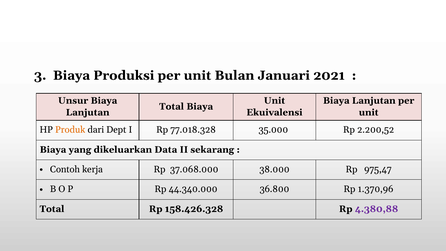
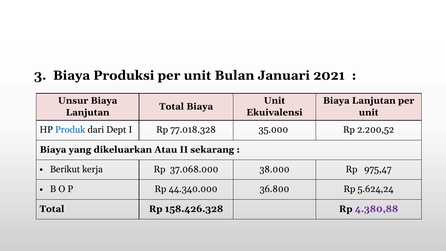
Produk colour: orange -> blue
Data: Data -> Atau
Contoh: Contoh -> Berikut
1.370,96: 1.370,96 -> 5.624,24
